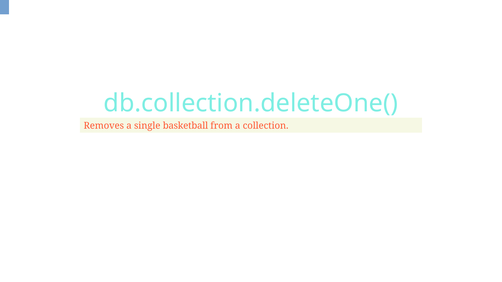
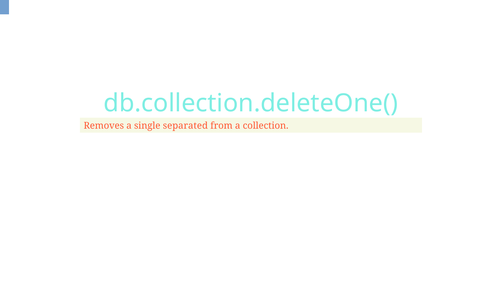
basketball: basketball -> separated
